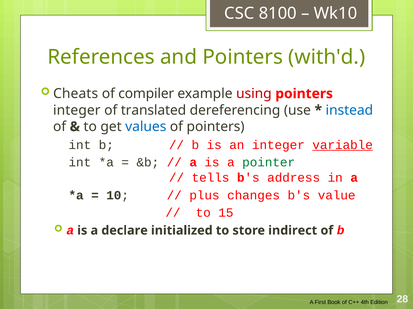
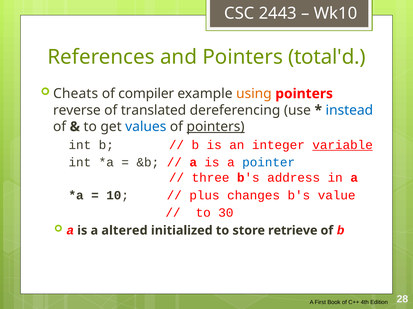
8100: 8100 -> 2443
with'd: with'd -> total'd
using colour: red -> orange
integer at (77, 110): integer -> reverse
pointers at (216, 127) underline: none -> present
pointer colour: green -> blue
tells: tells -> three
15: 15 -> 30
declare: declare -> altered
indirect: indirect -> retrieve
